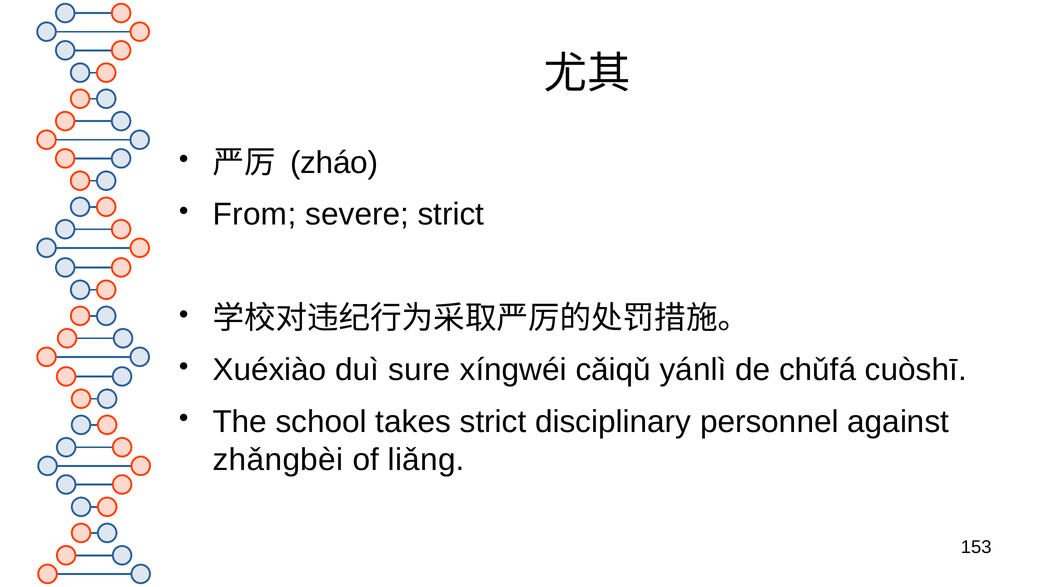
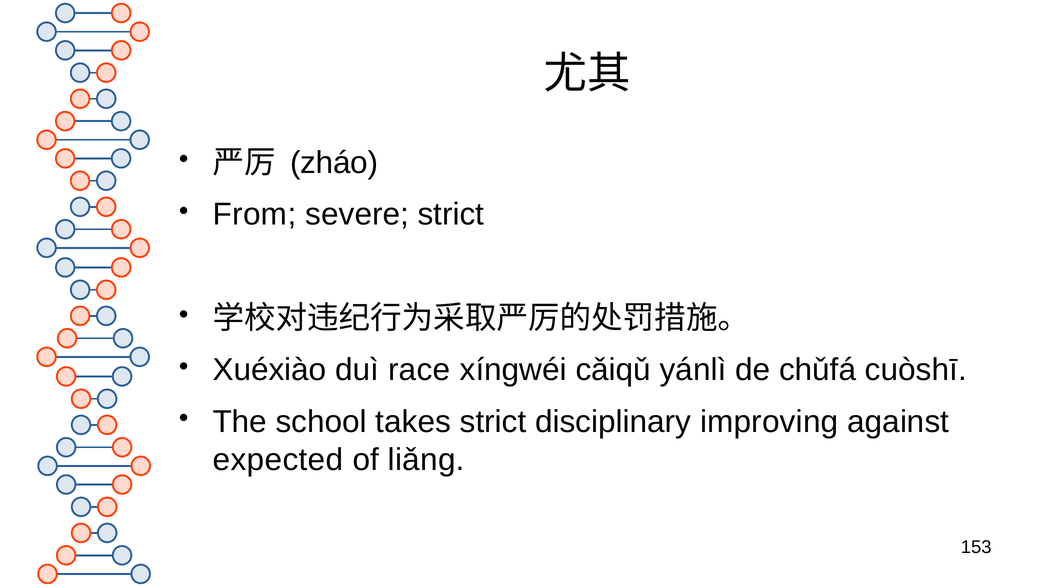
sure: sure -> race
personnel: personnel -> improving
zhǎngbèi: zhǎngbèi -> expected
